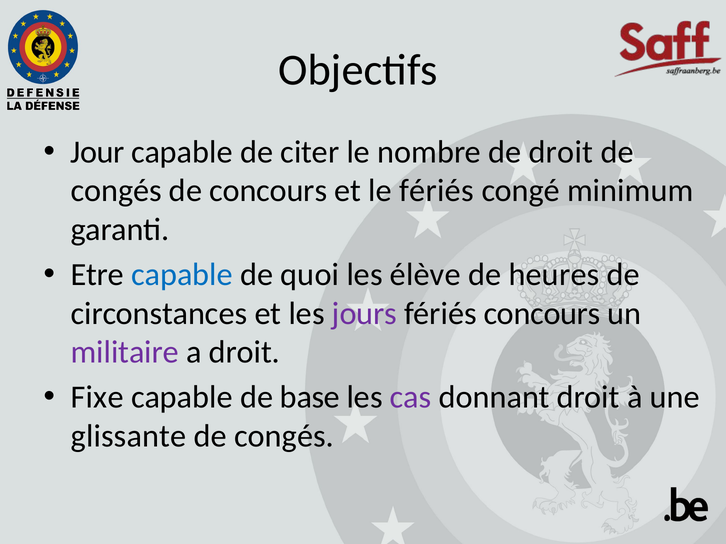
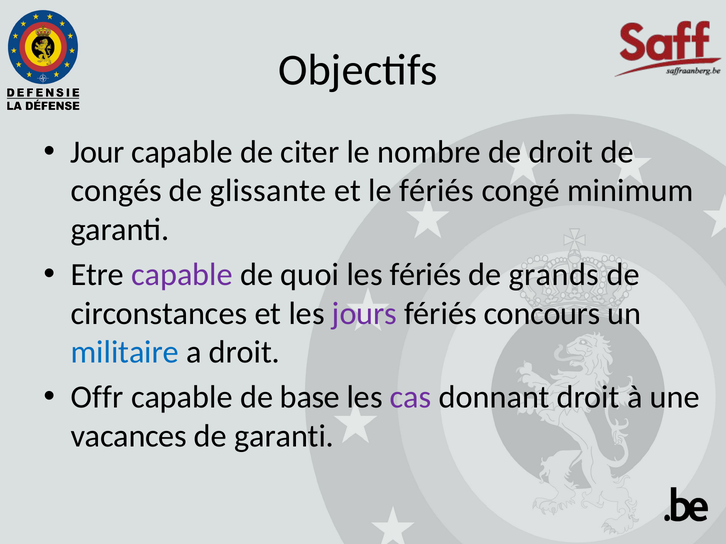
de concours: concours -> glissante
capable at (182, 275) colour: blue -> purple
les élève: élève -> fériés
heures: heures -> grands
militaire colour: purple -> blue
Fixe: Fixe -> Offr
glissante: glissante -> vacances
congés at (284, 436): congés -> garanti
